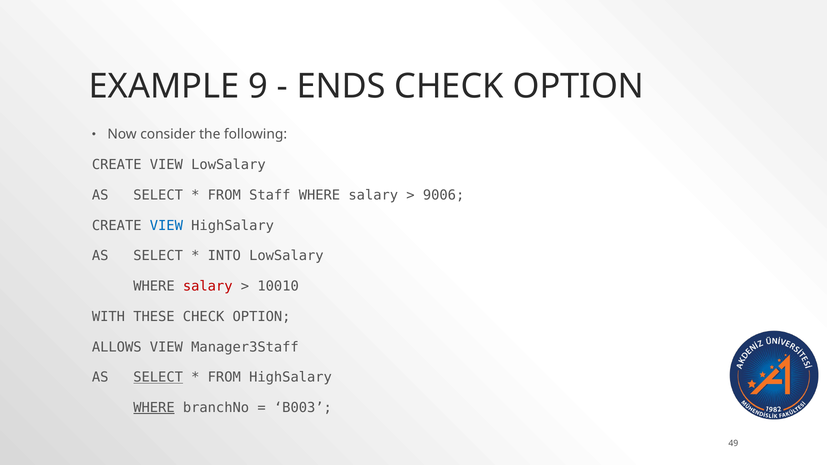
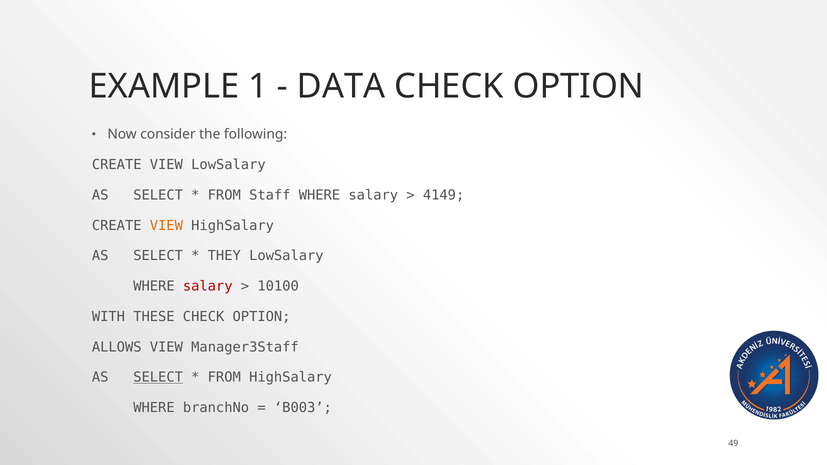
9: 9 -> 1
ENDS: ENDS -> DATA
9006: 9006 -> 4149
VIEW at (166, 226) colour: blue -> orange
INTO: INTO -> THEY
10010: 10010 -> 10100
WHERE at (154, 408) underline: present -> none
